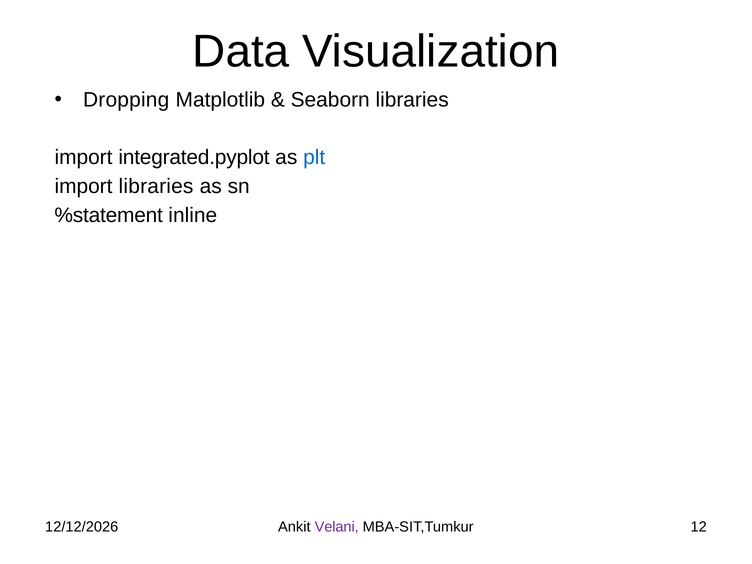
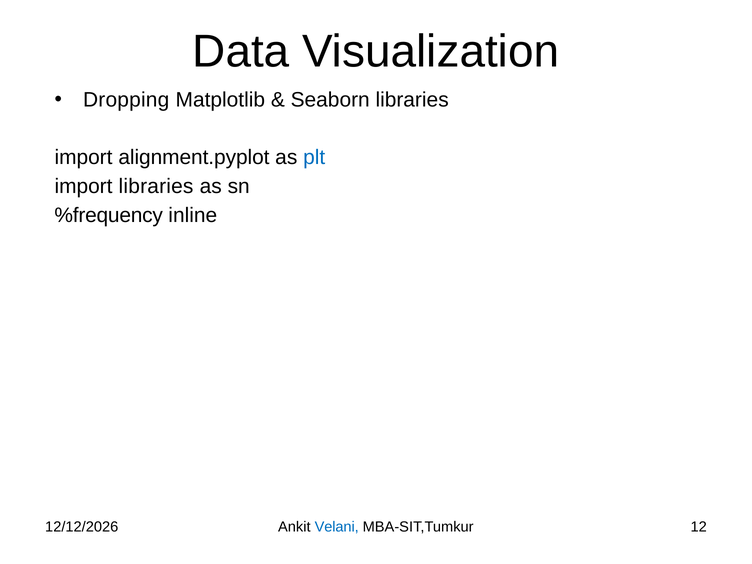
integrated.pyplot: integrated.pyplot -> alignment.pyplot
%statement: %statement -> %frequency
Velani colour: purple -> blue
